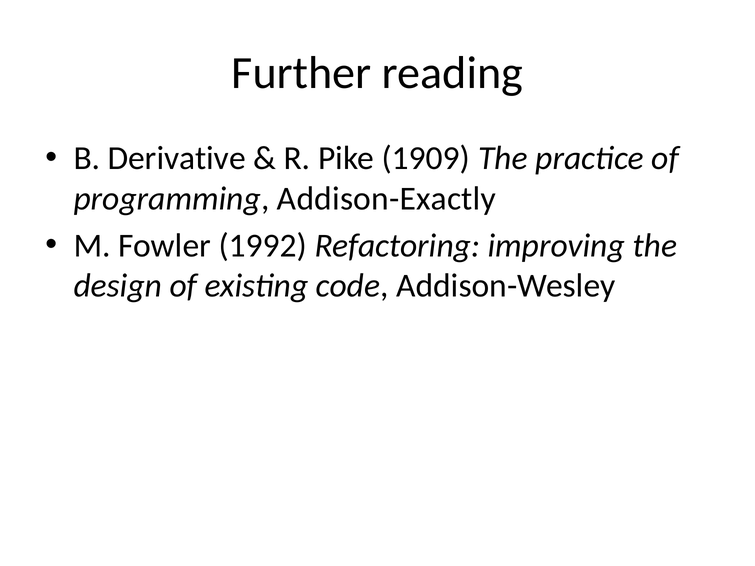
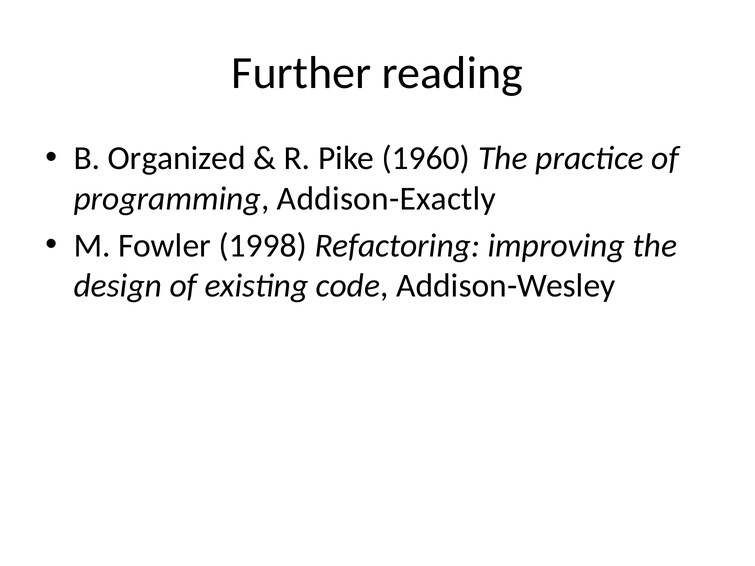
Derivative: Derivative -> Organized
1909: 1909 -> 1960
1992: 1992 -> 1998
